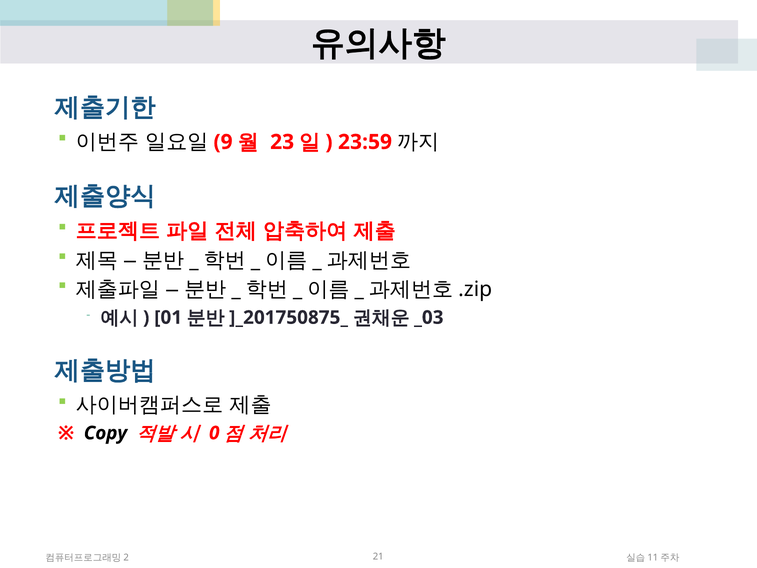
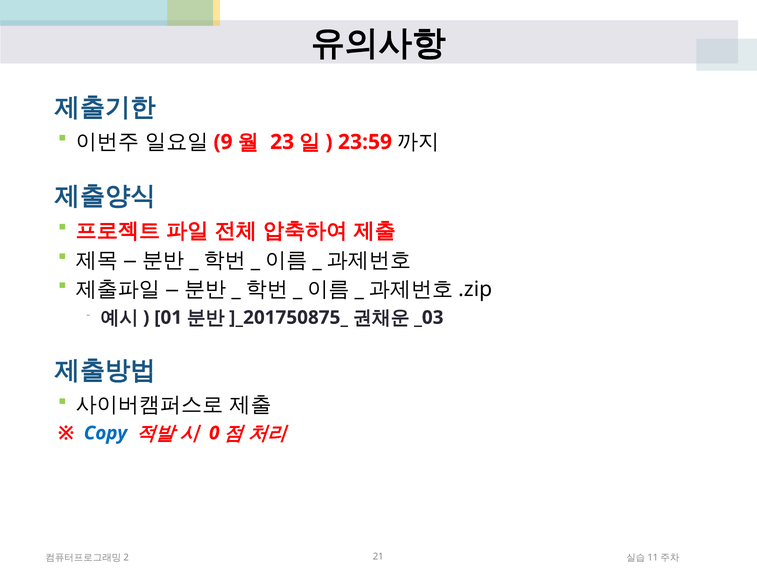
Copy colour: black -> blue
